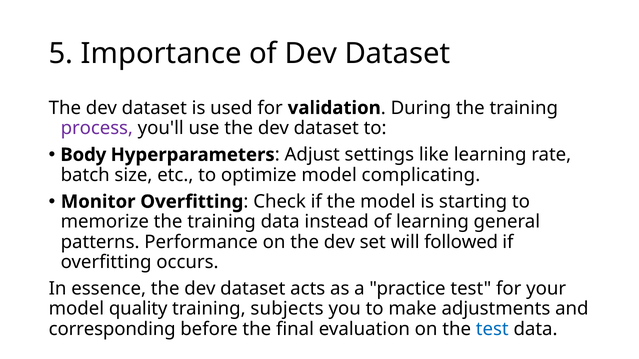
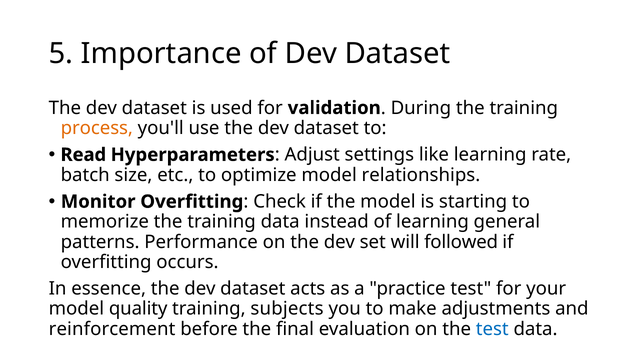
process colour: purple -> orange
Body: Body -> Read
complicating: complicating -> relationships
corresponding: corresponding -> reinforcement
